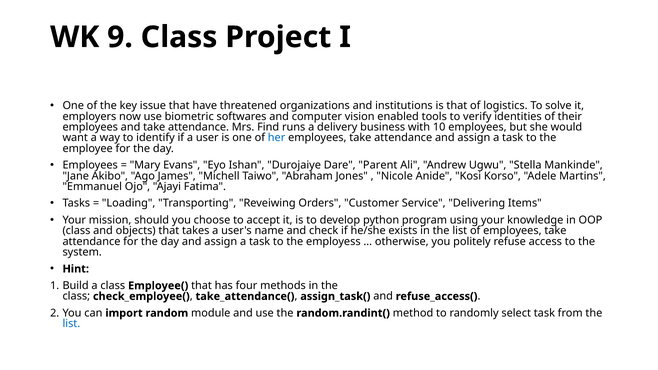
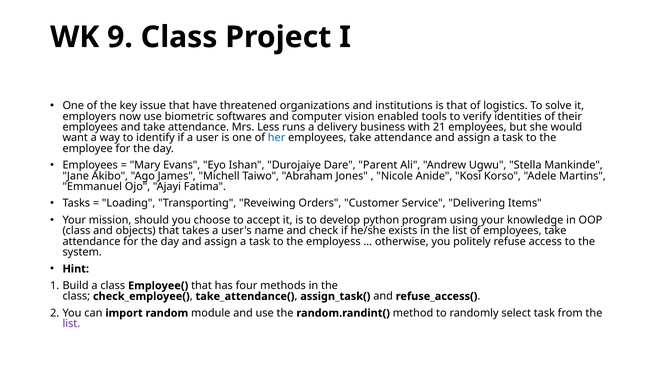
Find: Find -> Less
10: 10 -> 21
list at (71, 324) colour: blue -> purple
